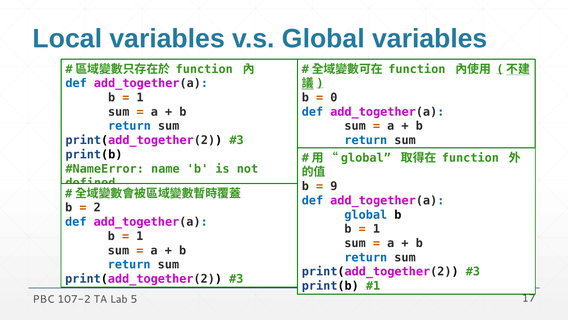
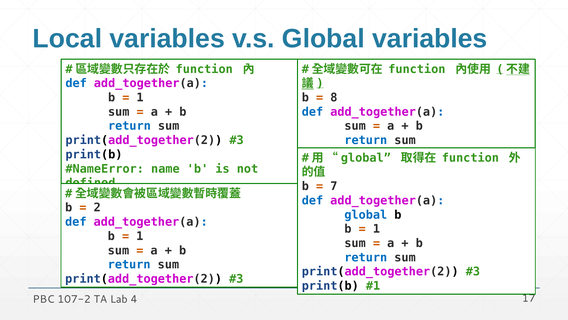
0: 0 -> 8
9: 9 -> 7
5: 5 -> 4
